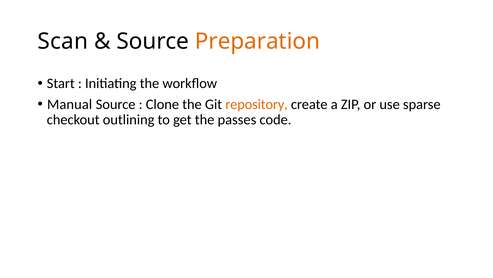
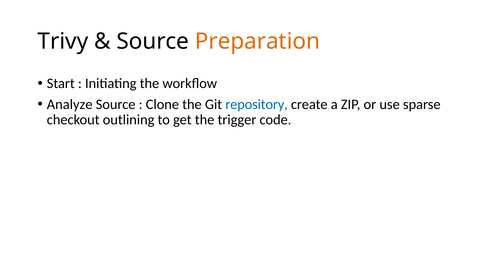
Scan: Scan -> Trivy
Manual: Manual -> Analyze
repository colour: orange -> blue
passes: passes -> trigger
